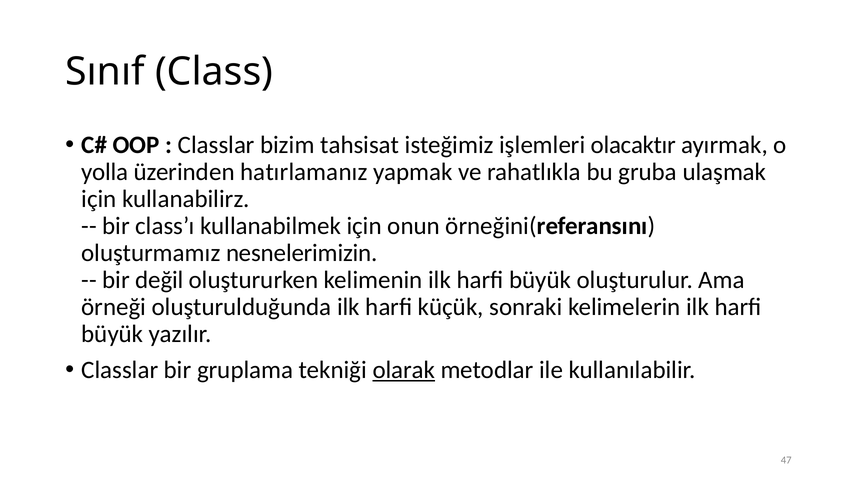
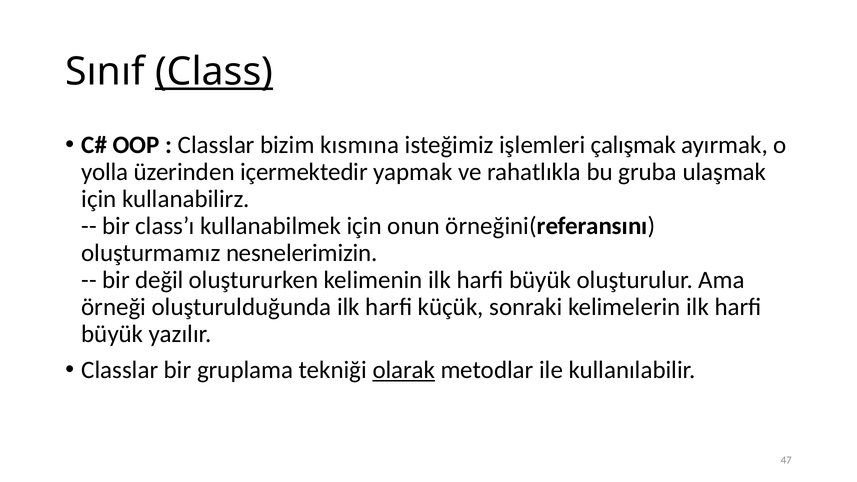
Class underline: none -> present
tahsisat: tahsisat -> kısmına
olacaktır: olacaktır -> çalışmak
hatırlamanız: hatırlamanız -> içermektedir
